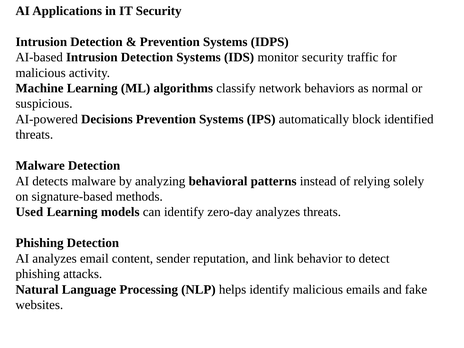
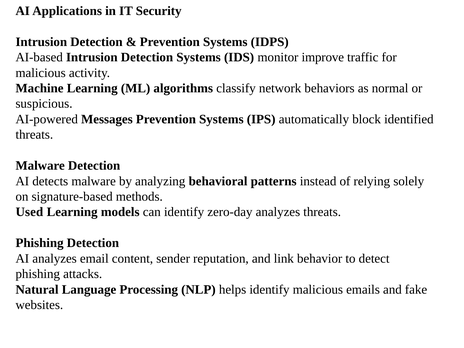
monitor security: security -> improve
Decisions: Decisions -> Messages
